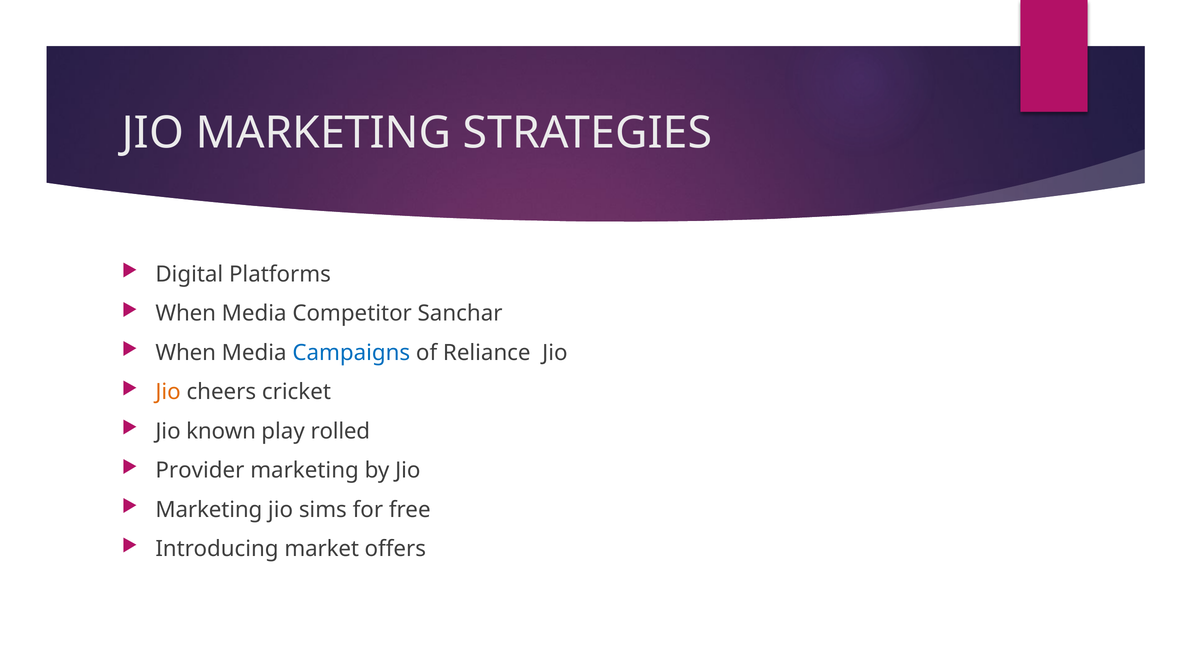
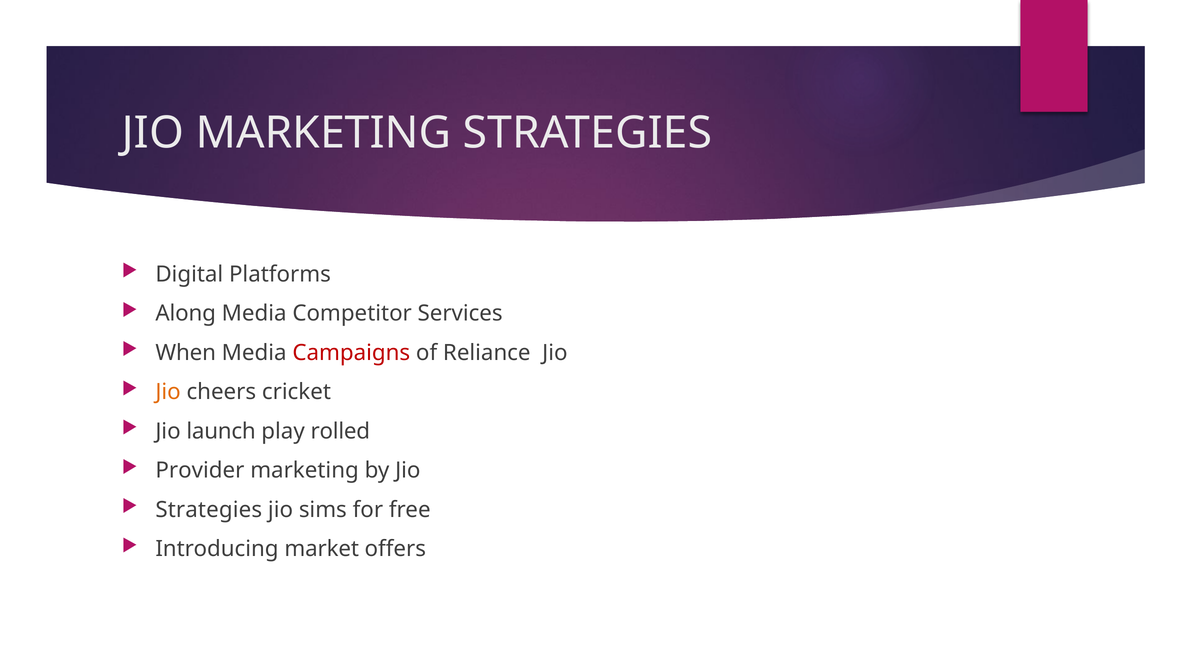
When at (186, 313): When -> Along
Sanchar: Sanchar -> Services
Campaigns colour: blue -> red
known: known -> launch
Marketing at (209, 509): Marketing -> Strategies
